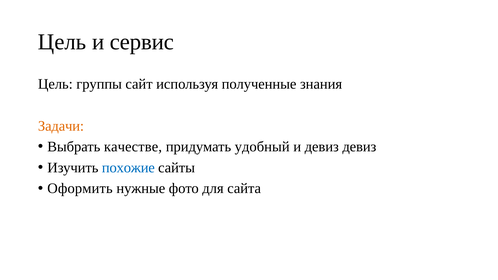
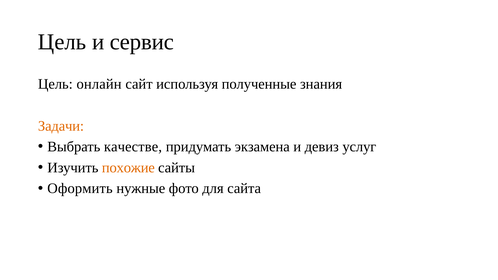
группы: группы -> онлайн
удобный: удобный -> экзамена
девиз девиз: девиз -> услуг
похожие colour: blue -> orange
